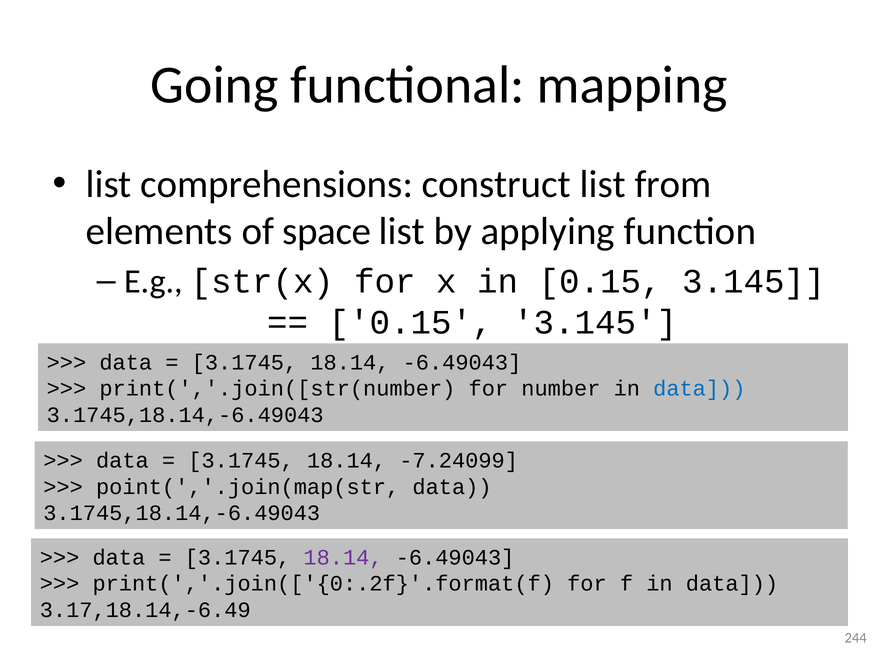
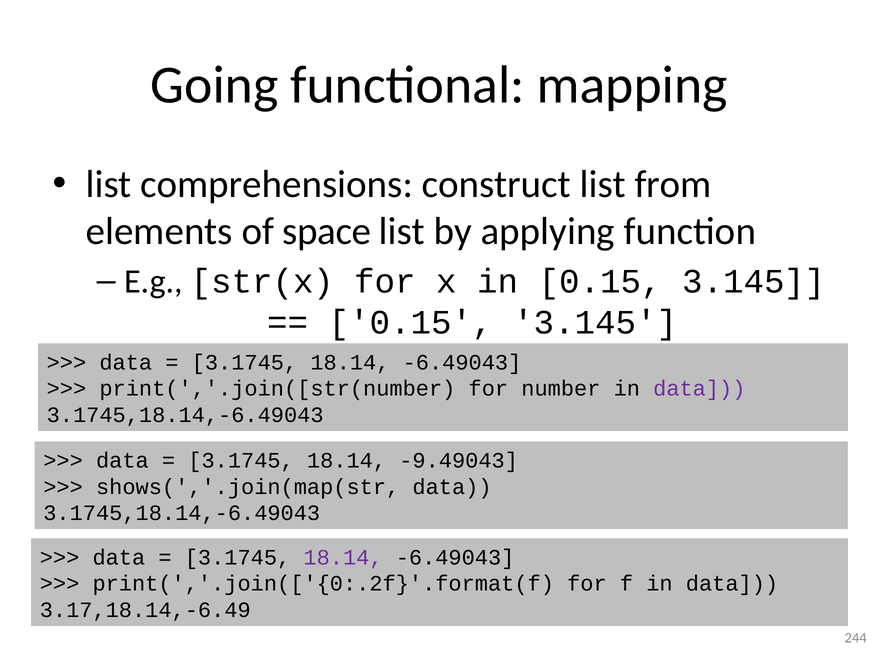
data at (699, 389) colour: blue -> purple
-7.24099: -7.24099 -> -9.49043
point(','.join(map(str: point(','.join(map(str -> shows(','.join(map(str
